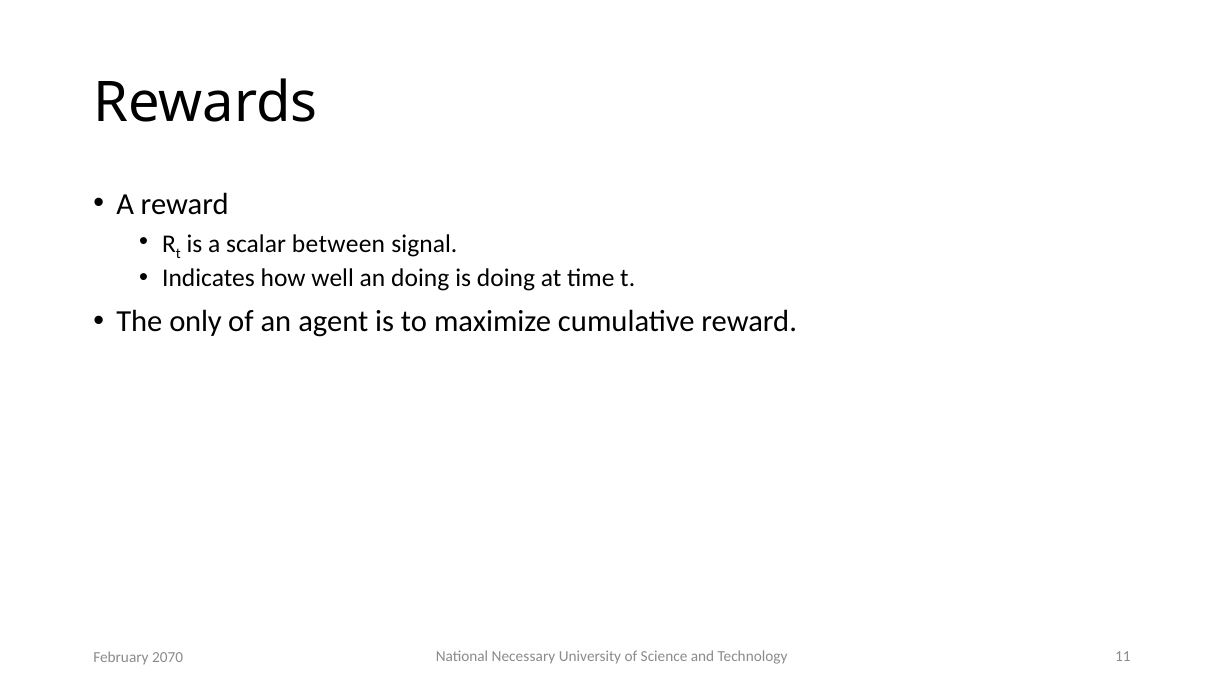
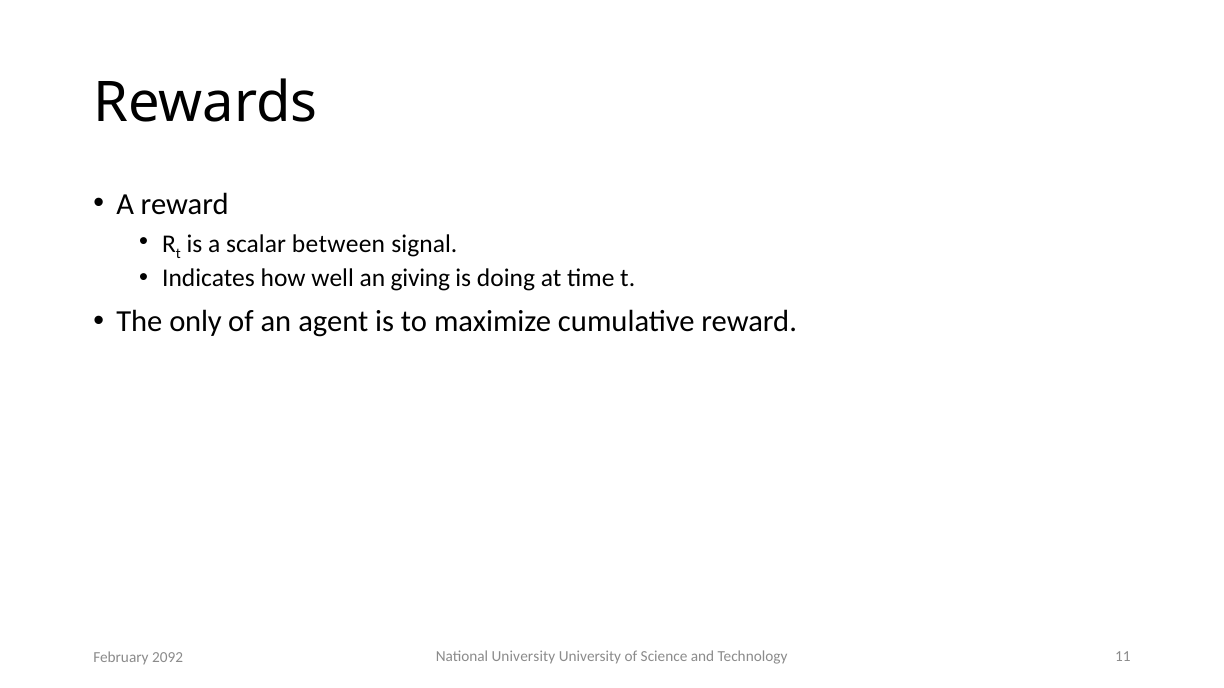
an doing: doing -> giving
National Necessary: Necessary -> University
2070: 2070 -> 2092
